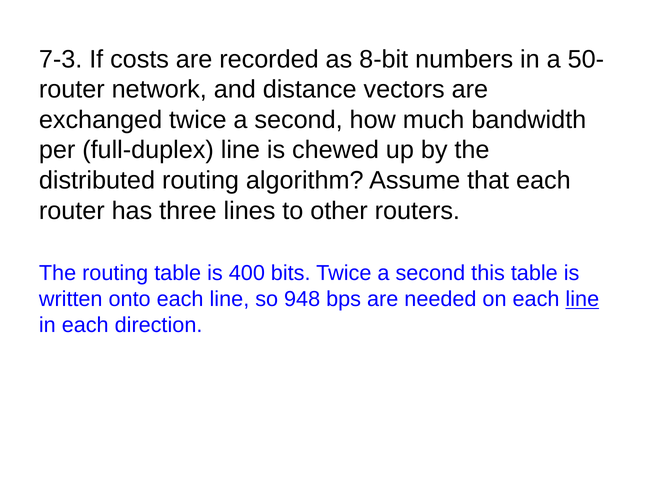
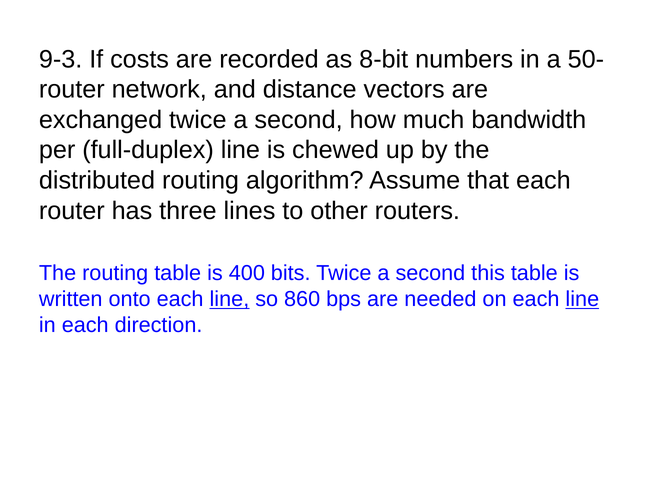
7-3: 7-3 -> 9-3
line at (229, 299) underline: none -> present
948: 948 -> 860
